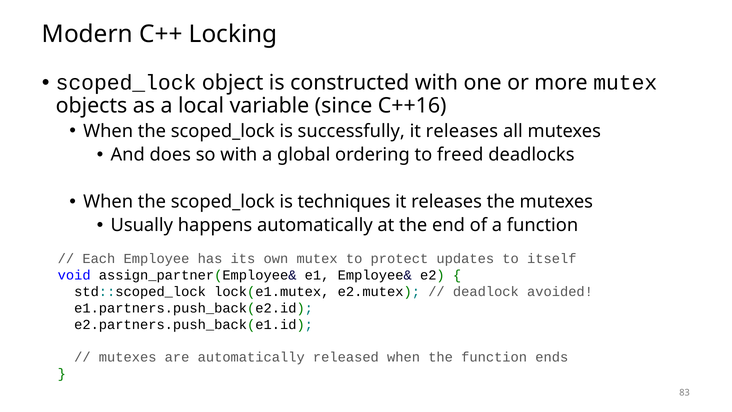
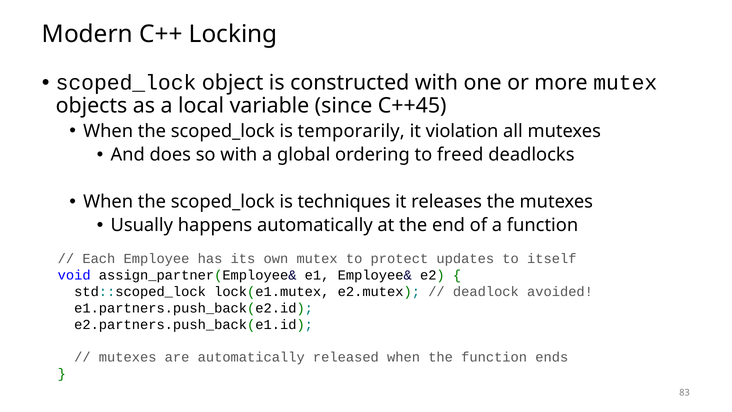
C++16: C++16 -> C++45
successfully: successfully -> temporarily
releases at (462, 131): releases -> violation
